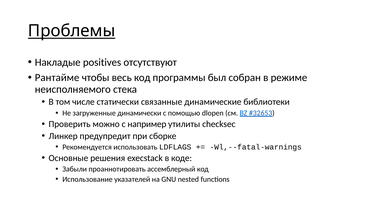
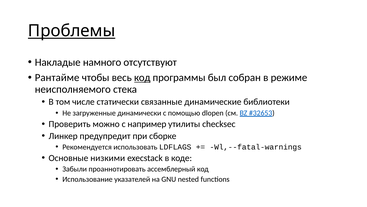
positives: positives -> намного
код at (142, 77) underline: none -> present
решения: решения -> низкими
